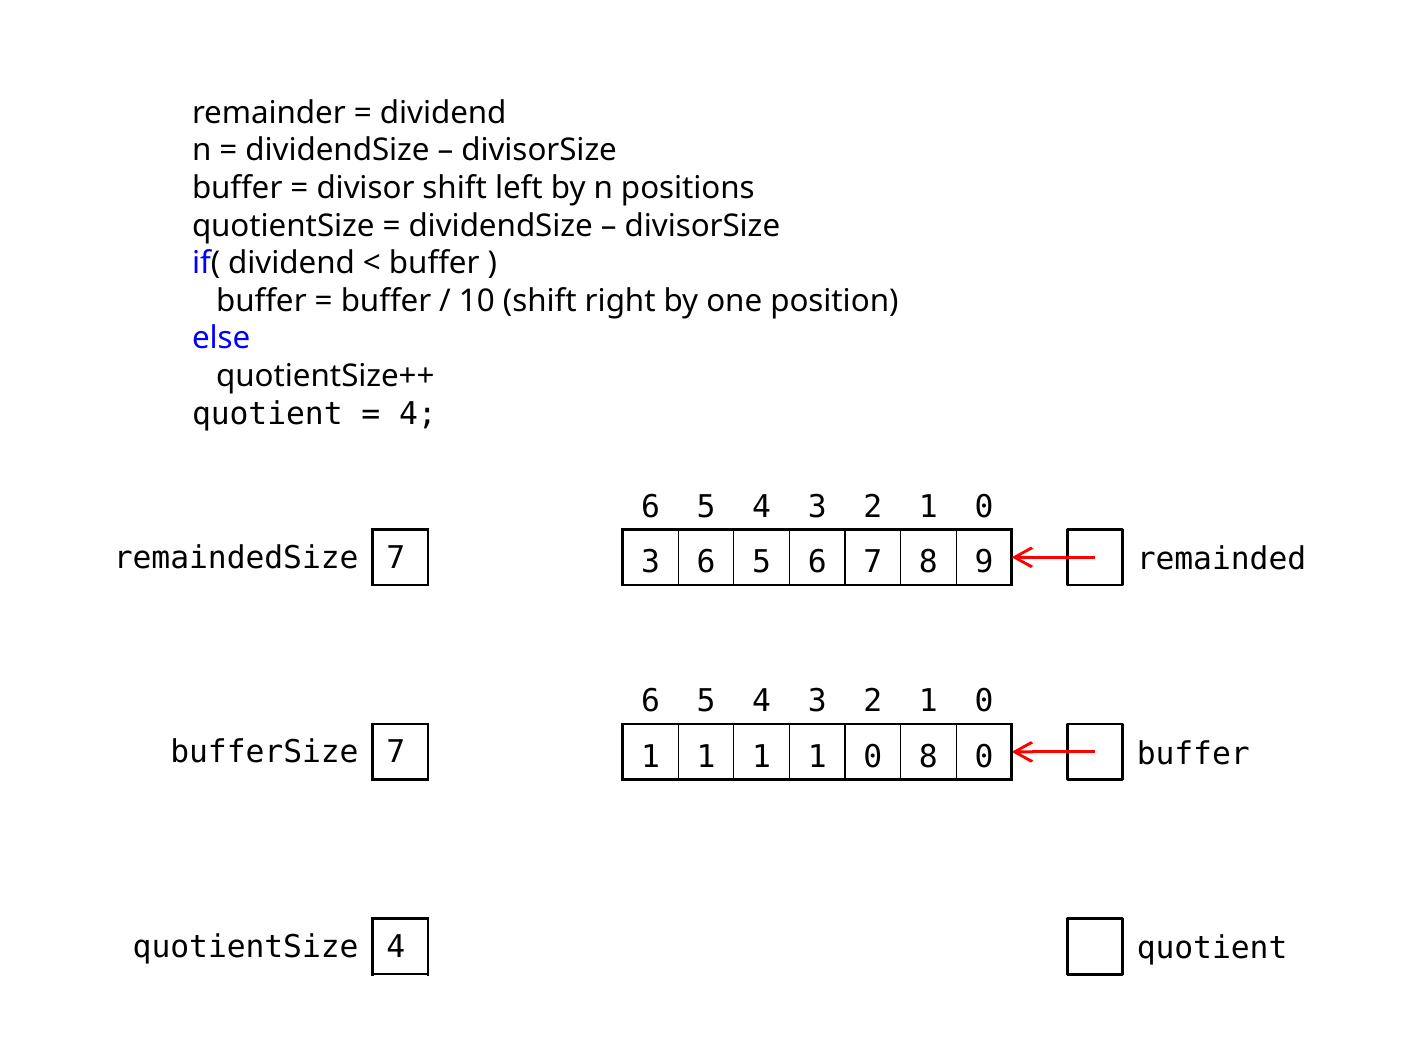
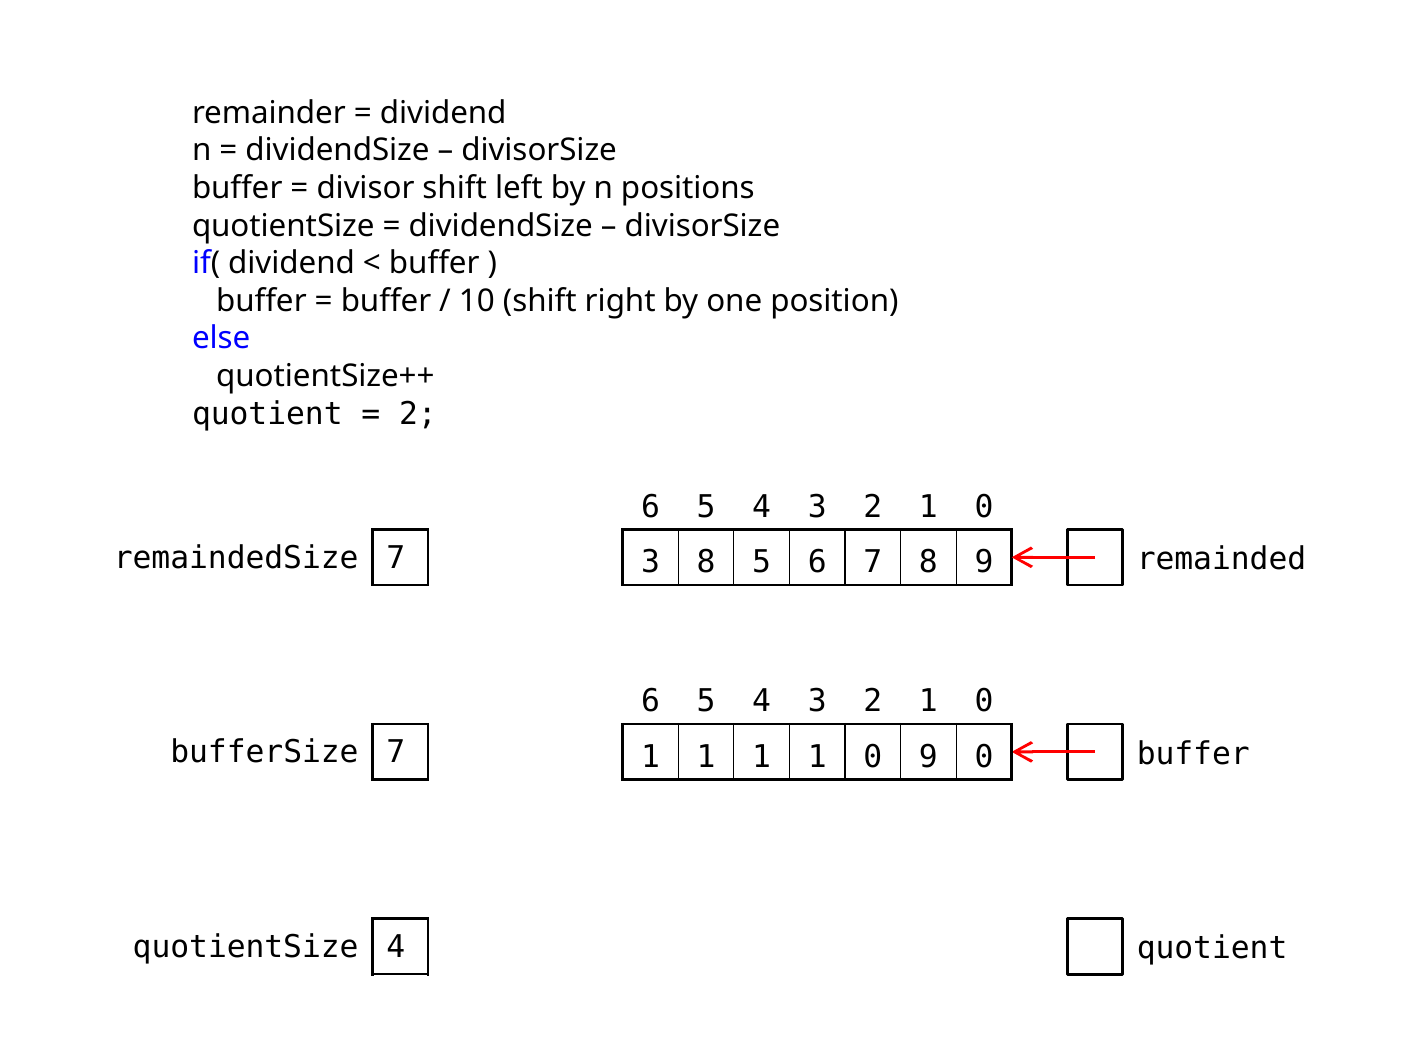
4 at (418, 414): 4 -> 2
3 6: 6 -> 8
0 8: 8 -> 9
